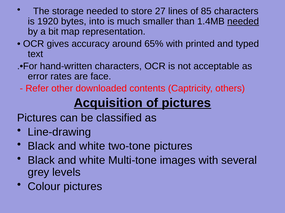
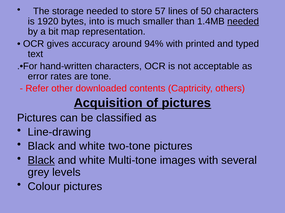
27: 27 -> 57
85: 85 -> 50
65%: 65% -> 94%
face: face -> tone
Black at (41, 161) underline: none -> present
